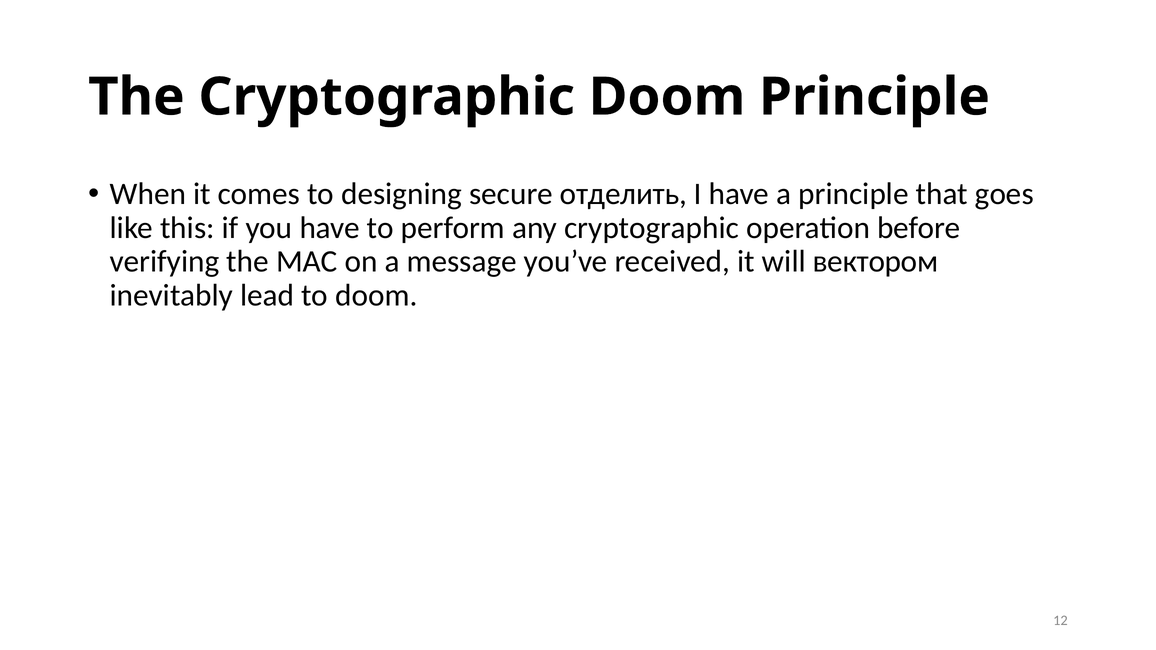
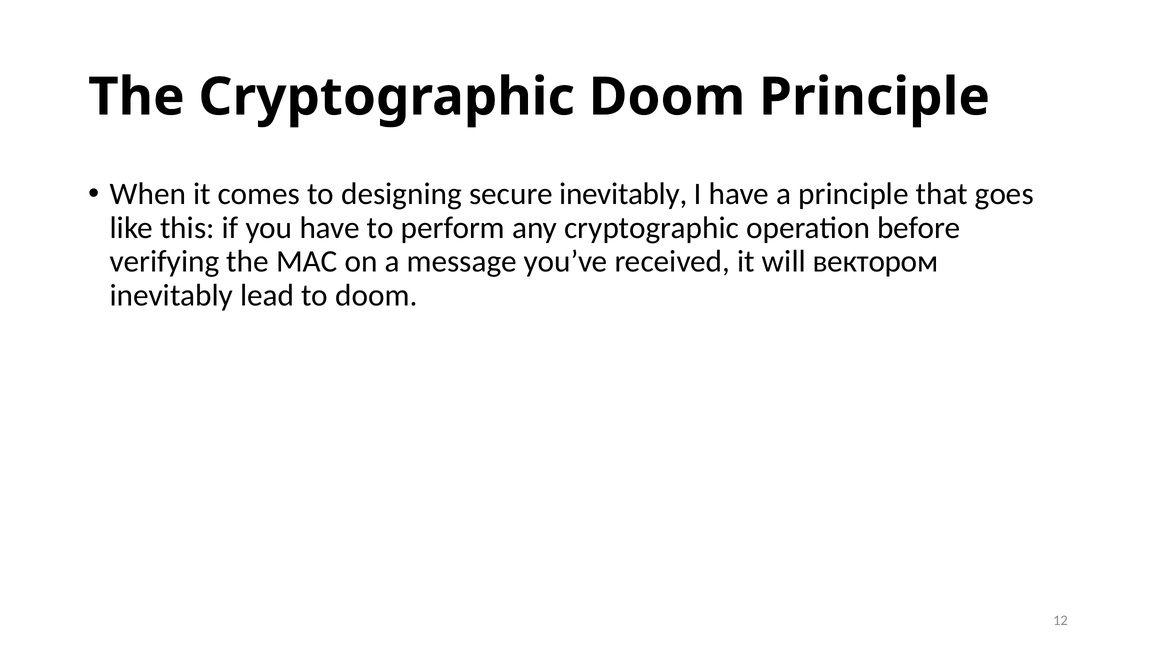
secure отделить: отделить -> inevitably
